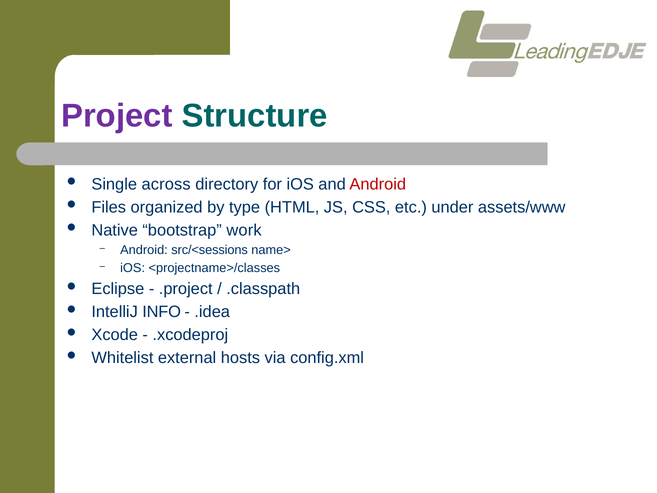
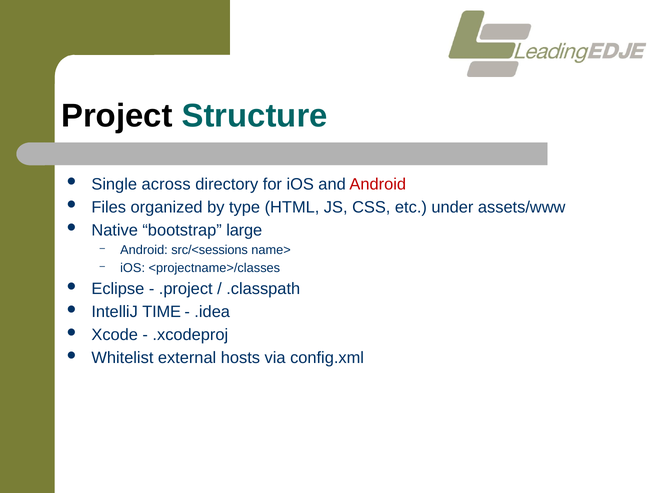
Project colour: purple -> black
work: work -> large
INFO: INFO -> TIME
